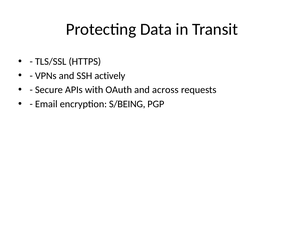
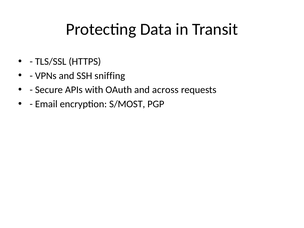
actively: actively -> sniffing
S/BEING: S/BEING -> S/MOST
